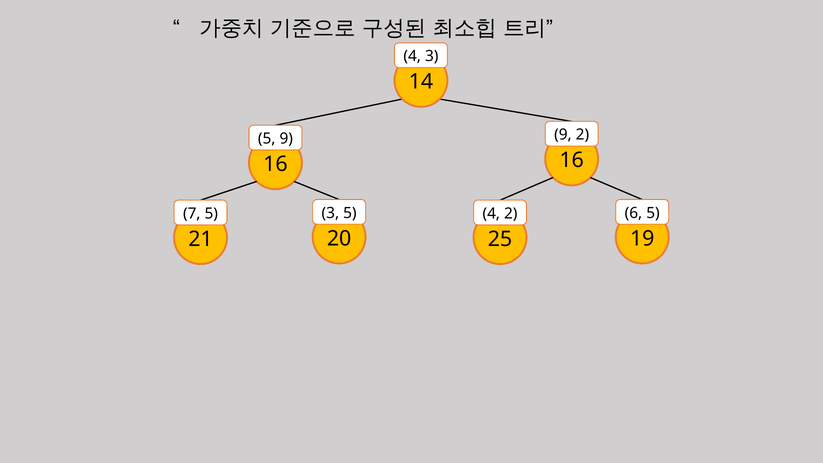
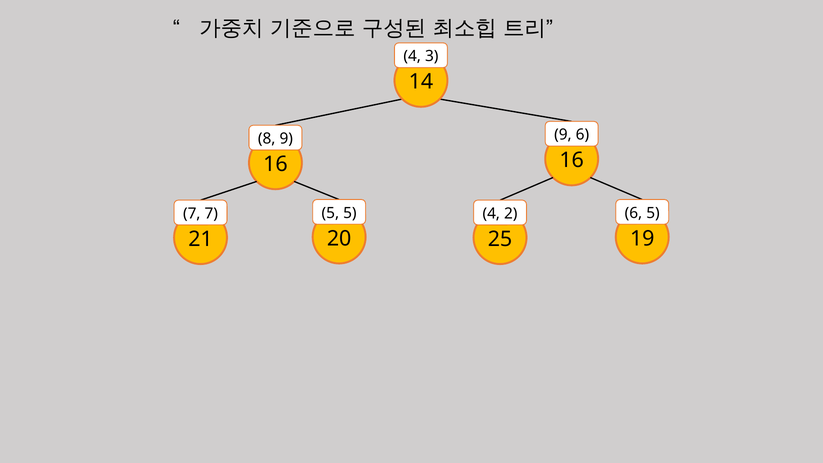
9 2: 2 -> 6
5 at (267, 139): 5 -> 8
3 at (330, 213): 3 -> 5
7 5: 5 -> 7
